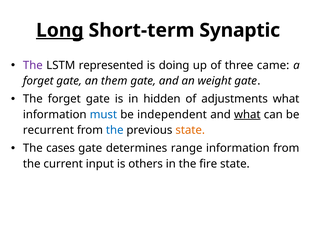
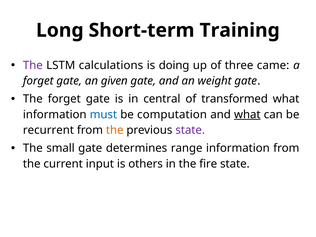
Long underline: present -> none
Synaptic: Synaptic -> Training
represented: represented -> calculations
them: them -> given
hidden: hidden -> central
adjustments: adjustments -> transformed
independent: independent -> computation
the at (115, 130) colour: blue -> orange
state at (190, 130) colour: orange -> purple
cases: cases -> small
